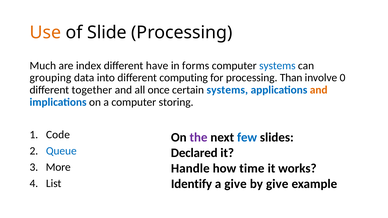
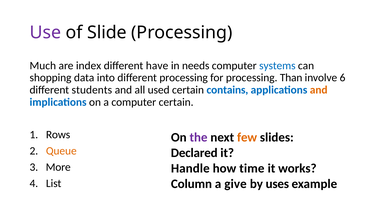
Use colour: orange -> purple
forms: forms -> needs
grouping: grouping -> shopping
different computing: computing -> processing
0: 0 -> 6
together: together -> students
once: once -> used
certain systems: systems -> contains
computer storing: storing -> certain
Code: Code -> Rows
few colour: blue -> orange
Queue colour: blue -> orange
Identify: Identify -> Column
by give: give -> uses
